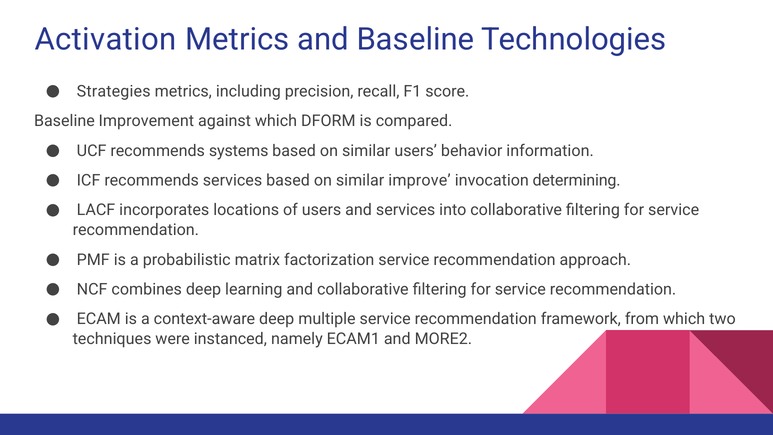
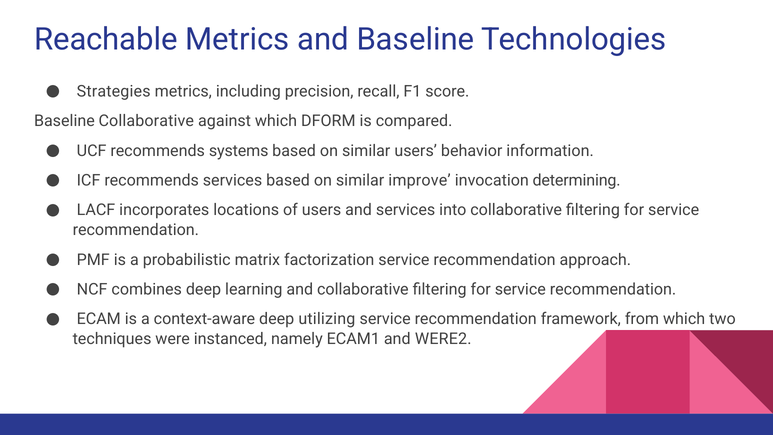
Activation: Activation -> Reachable
Baseline Improvement: Improvement -> Collaborative
multiple: multiple -> utilizing
MORE2: MORE2 -> WERE2
